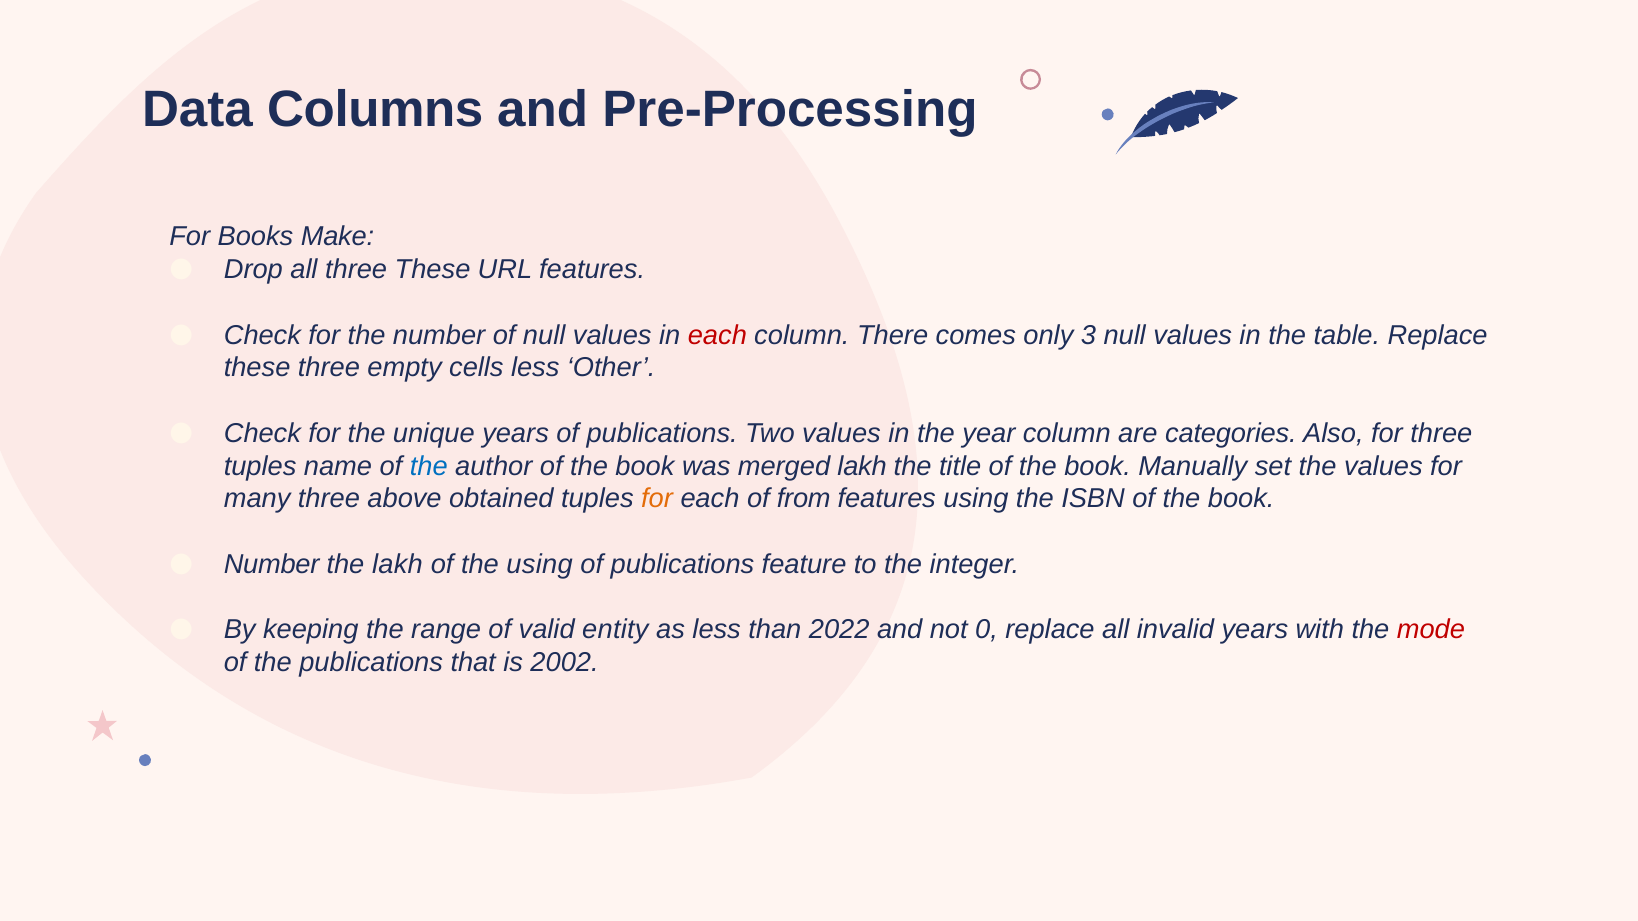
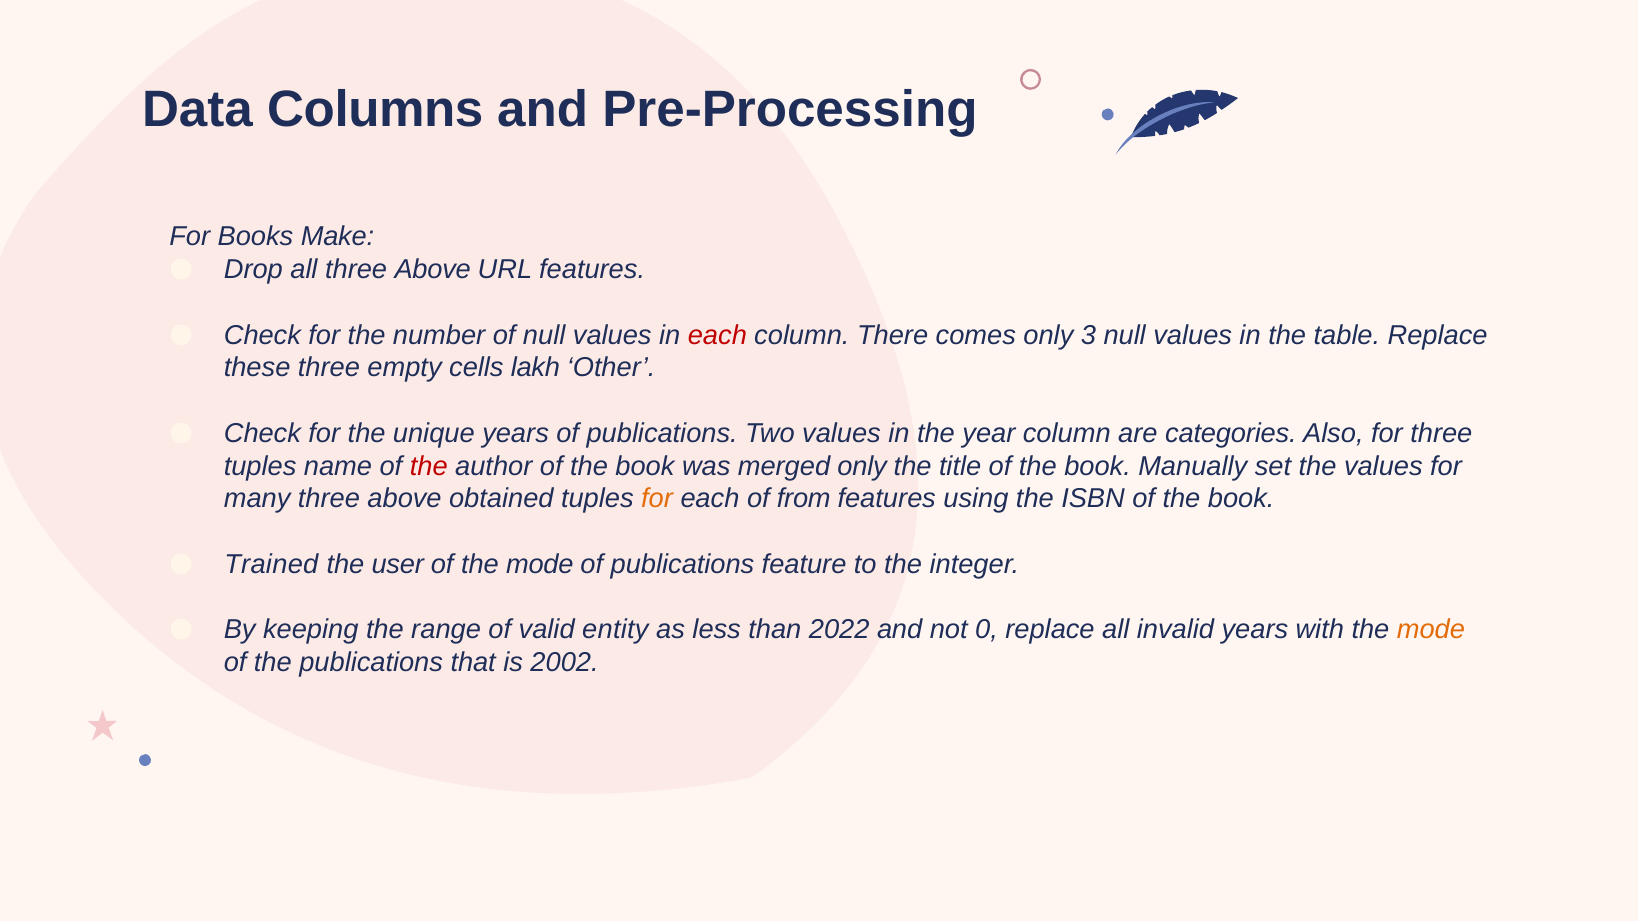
all three These: These -> Above
cells less: less -> lakh
the at (429, 466) colour: blue -> red
merged lakh: lakh -> only
Number at (272, 564): Number -> Trained
the lakh: lakh -> user
of the using: using -> mode
mode at (1431, 630) colour: red -> orange
